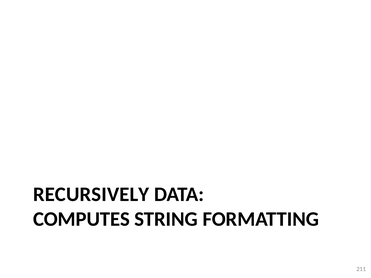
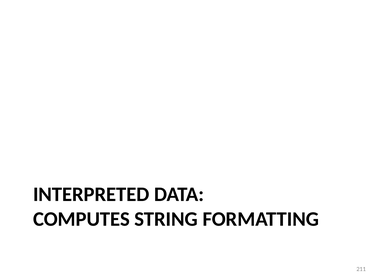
RECURSIVELY: RECURSIVELY -> INTERPRETED
